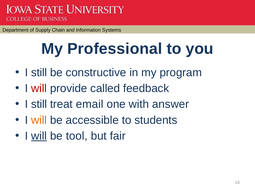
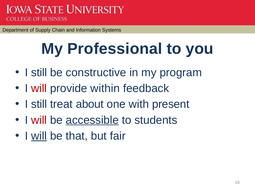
called: called -> within
email: email -> about
answer: answer -> present
will at (39, 120) colour: orange -> red
accessible underline: none -> present
tool: tool -> that
